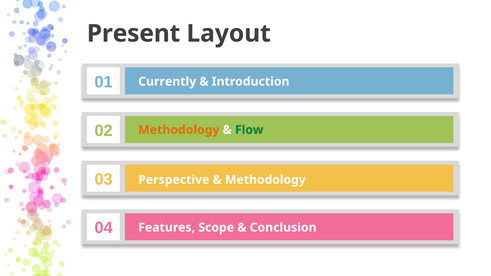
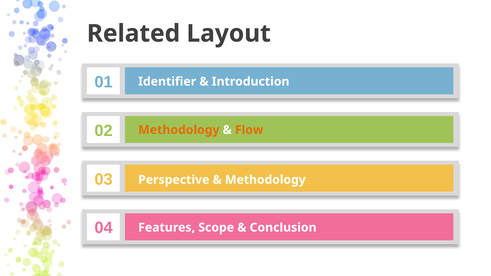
Present: Present -> Related
Currently: Currently -> Identifier
Flow colour: green -> orange
